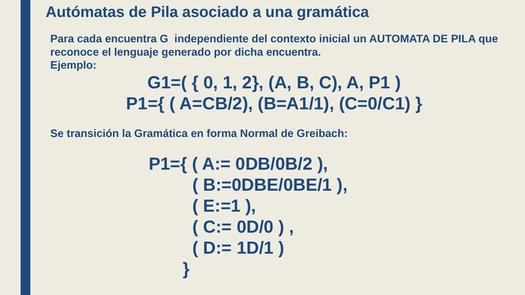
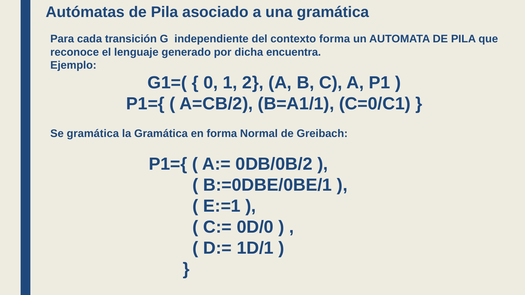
cada encuentra: encuentra -> transición
contexto inicial: inicial -> forma
Se transición: transición -> gramática
